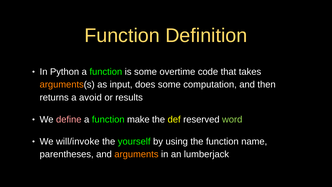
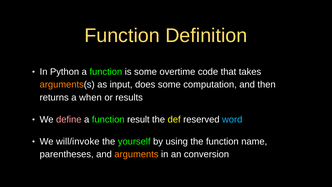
avoid: avoid -> when
make: make -> result
word colour: light green -> light blue
lumberjack: lumberjack -> conversion
